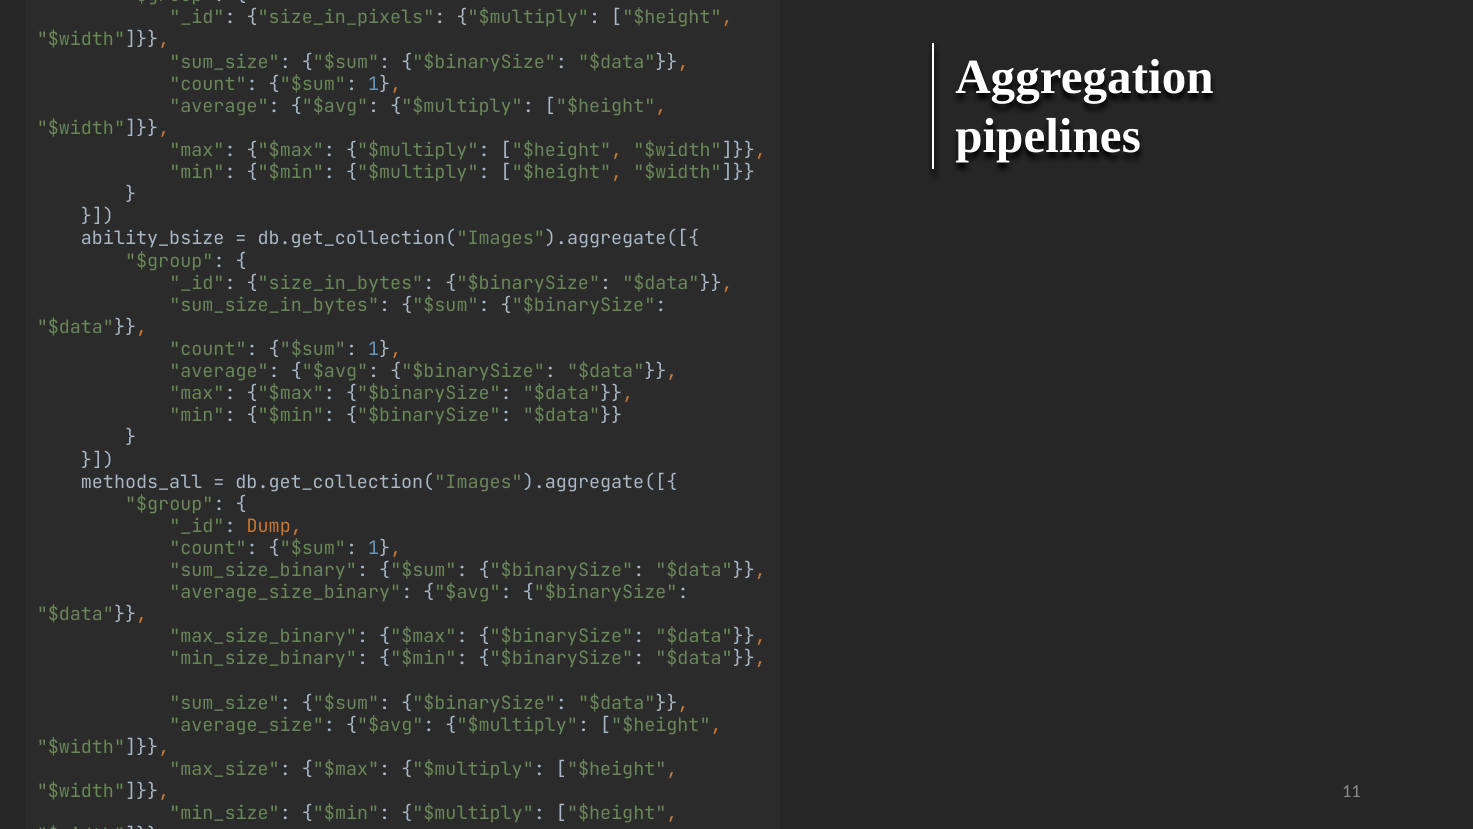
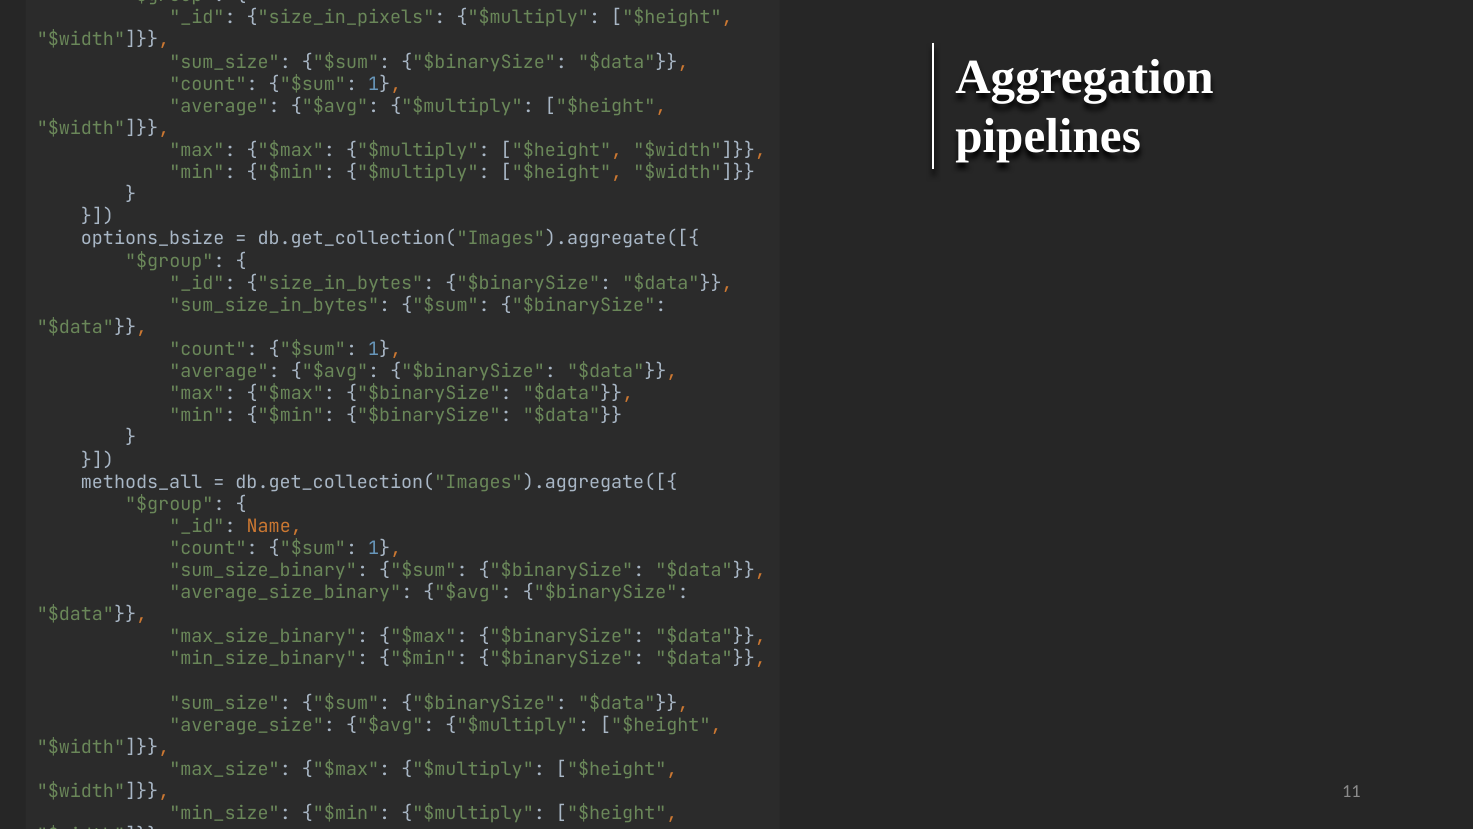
ability_bsize: ability_bsize -> options_bsize
Dump: Dump -> Name
